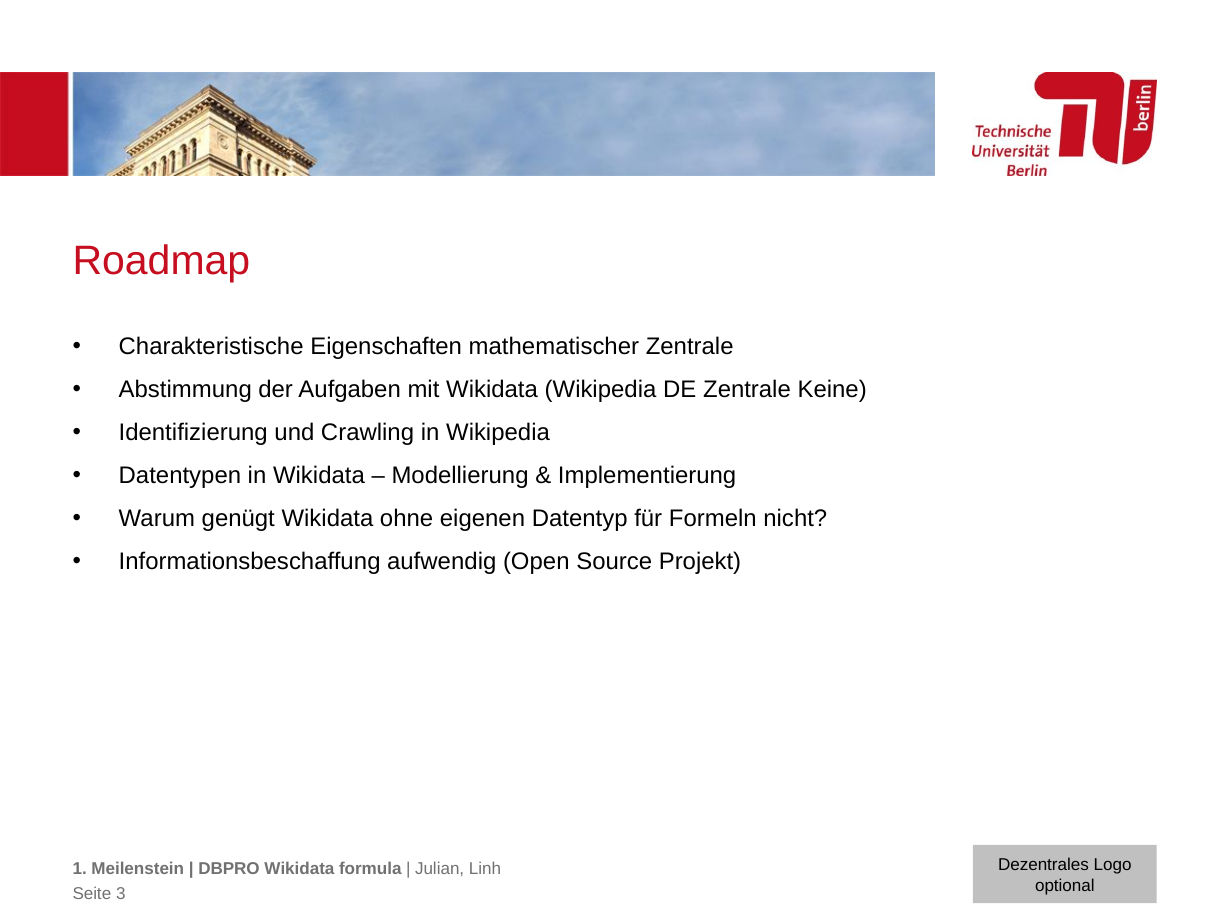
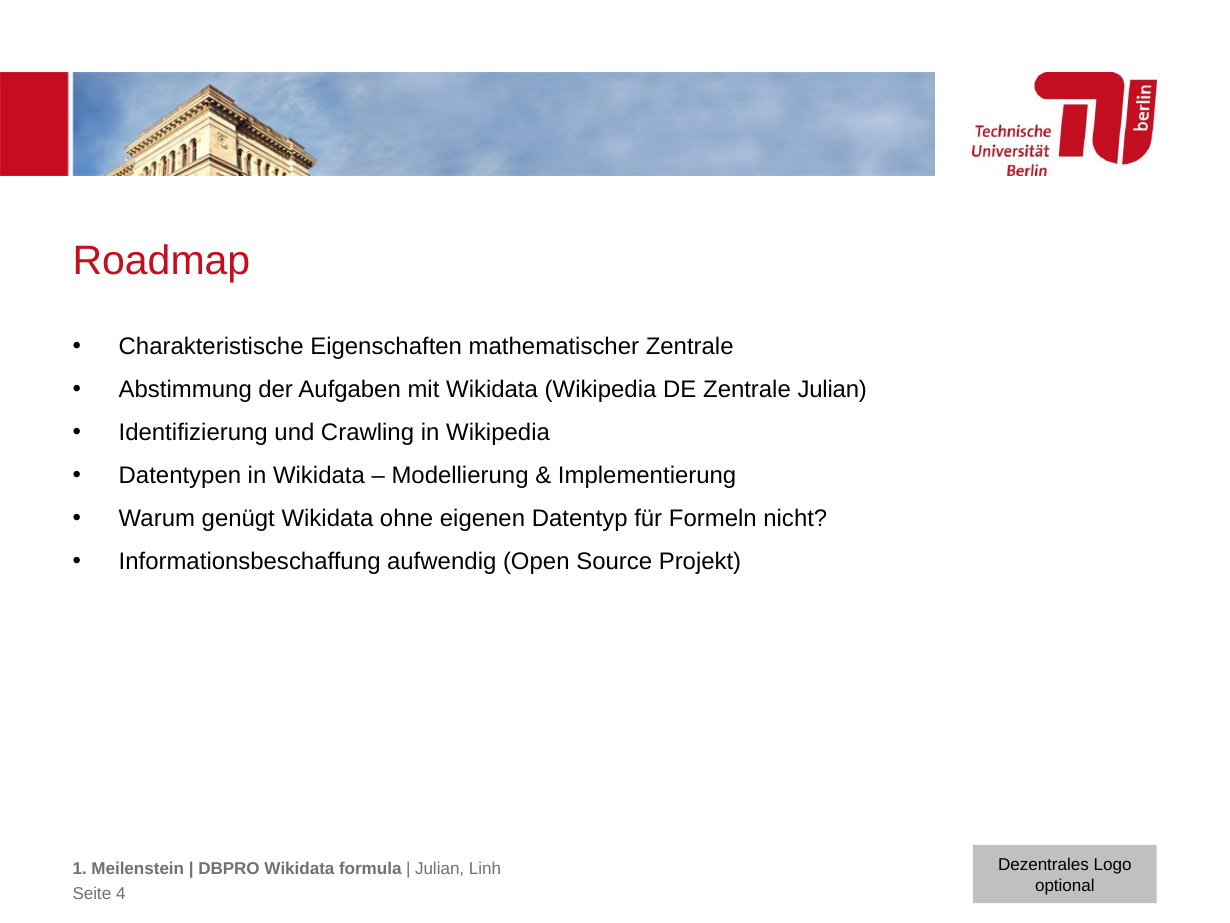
Zentrale Keine: Keine -> Julian
3: 3 -> 4
